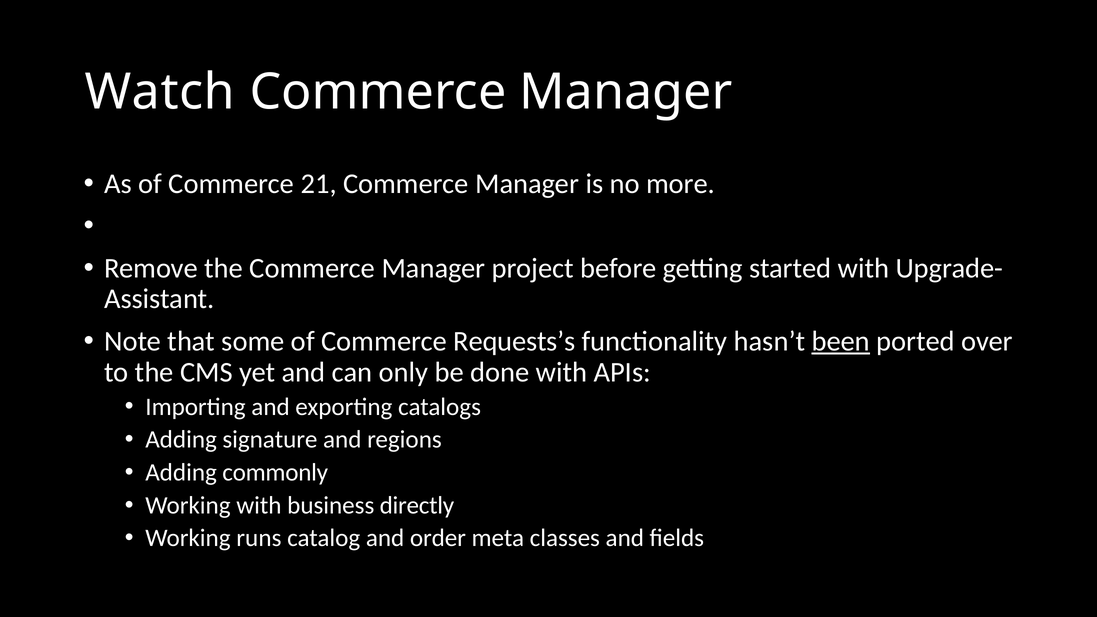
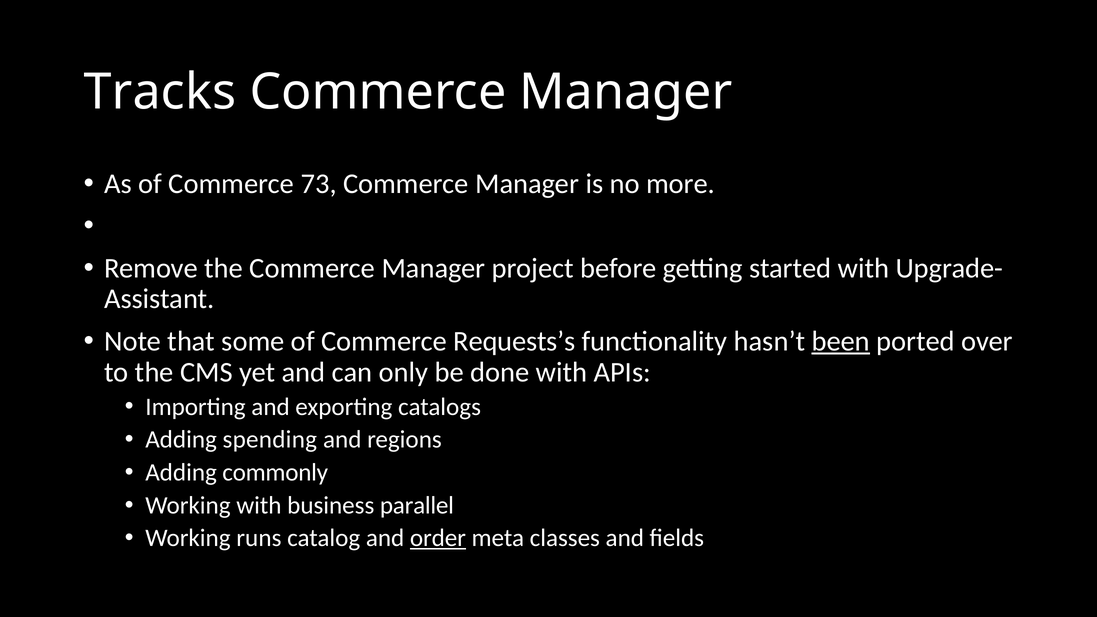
Watch: Watch -> Tracks
21: 21 -> 73
signature: signature -> spending
directly: directly -> parallel
order underline: none -> present
